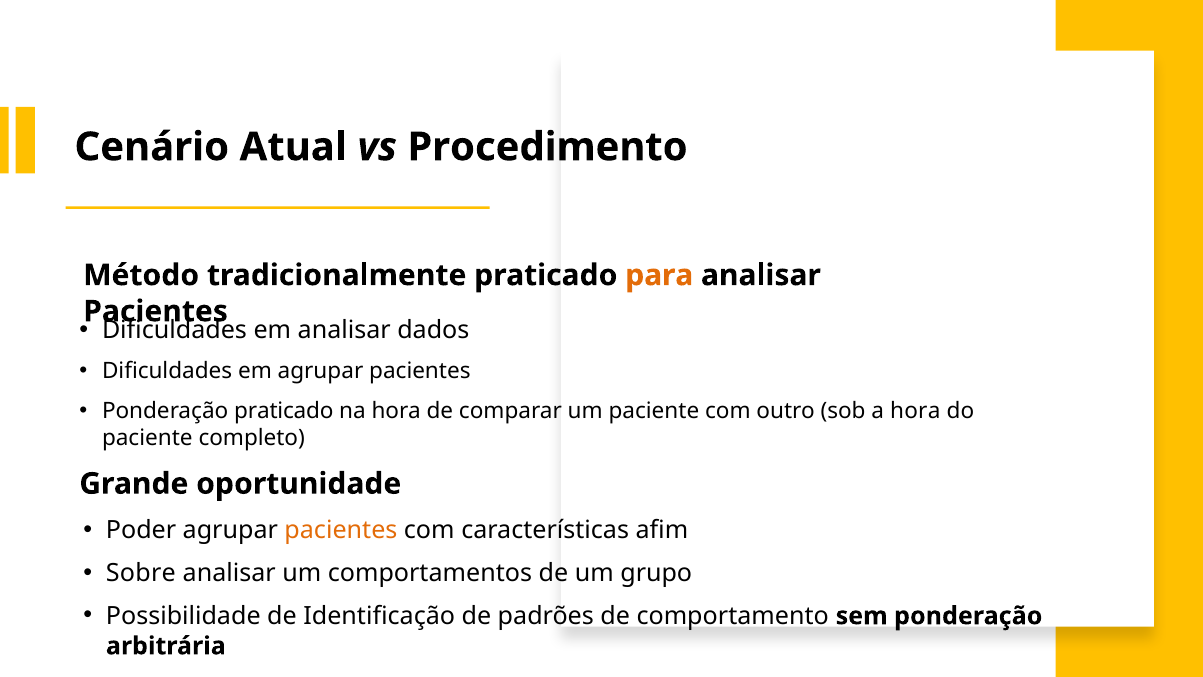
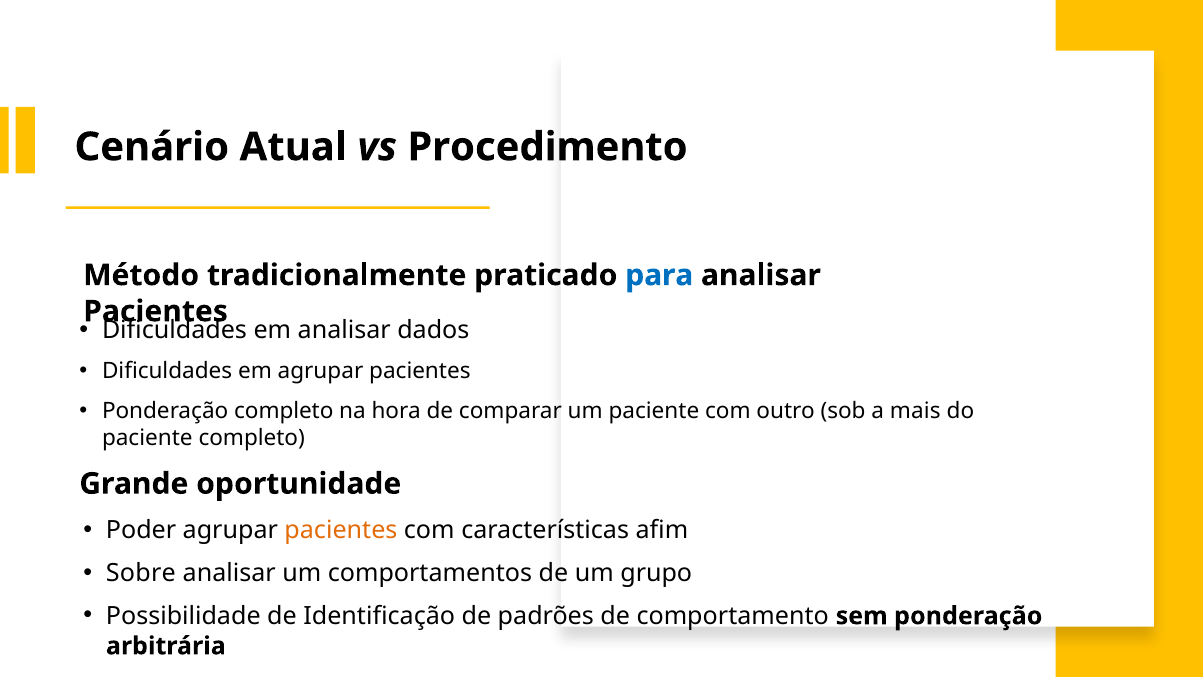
para colour: orange -> blue
Ponderação praticado: praticado -> completo
a hora: hora -> mais
